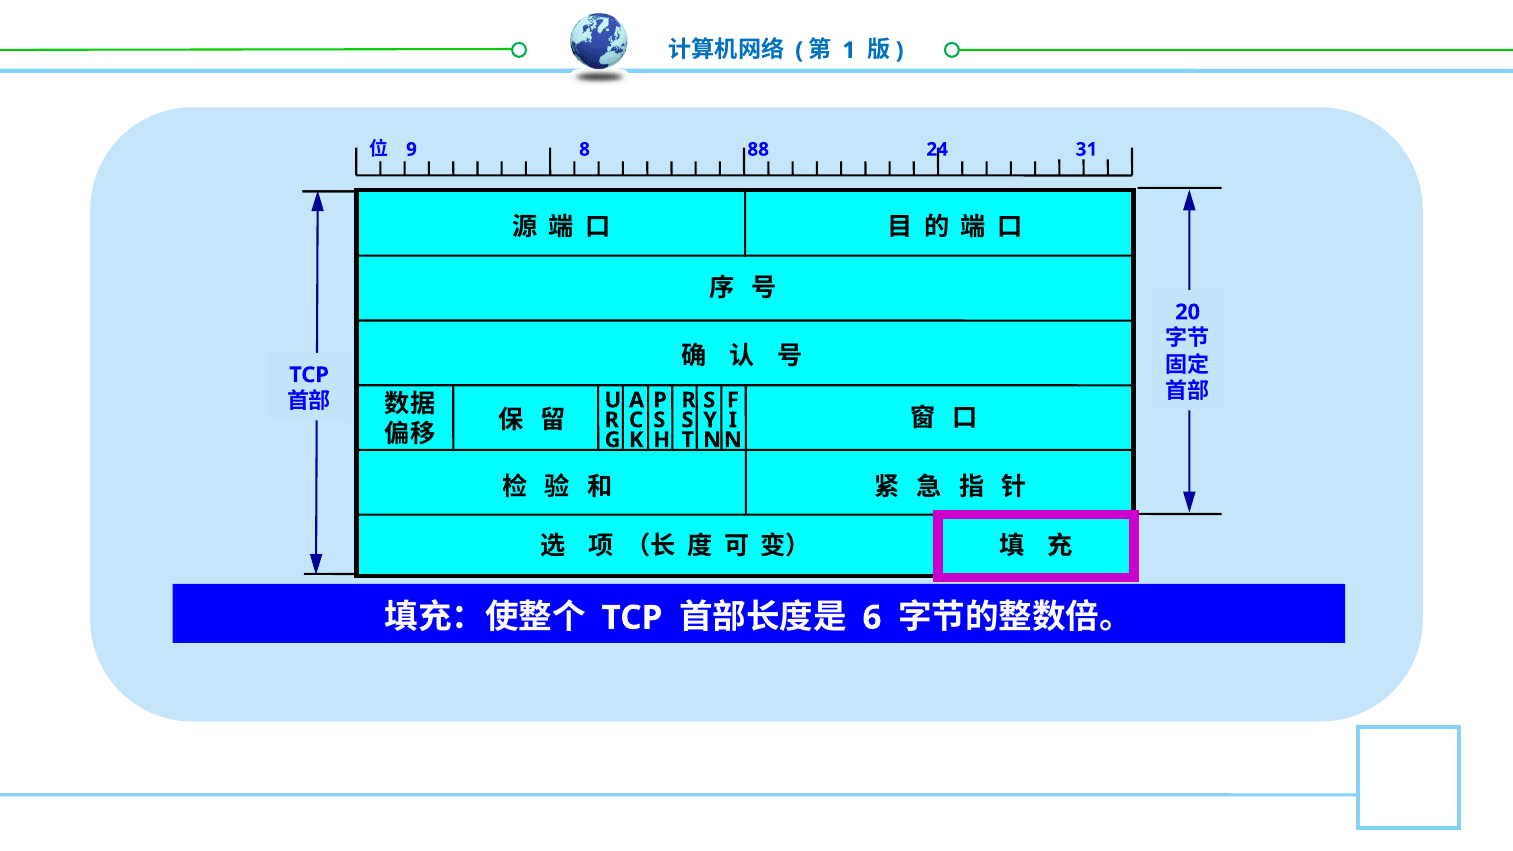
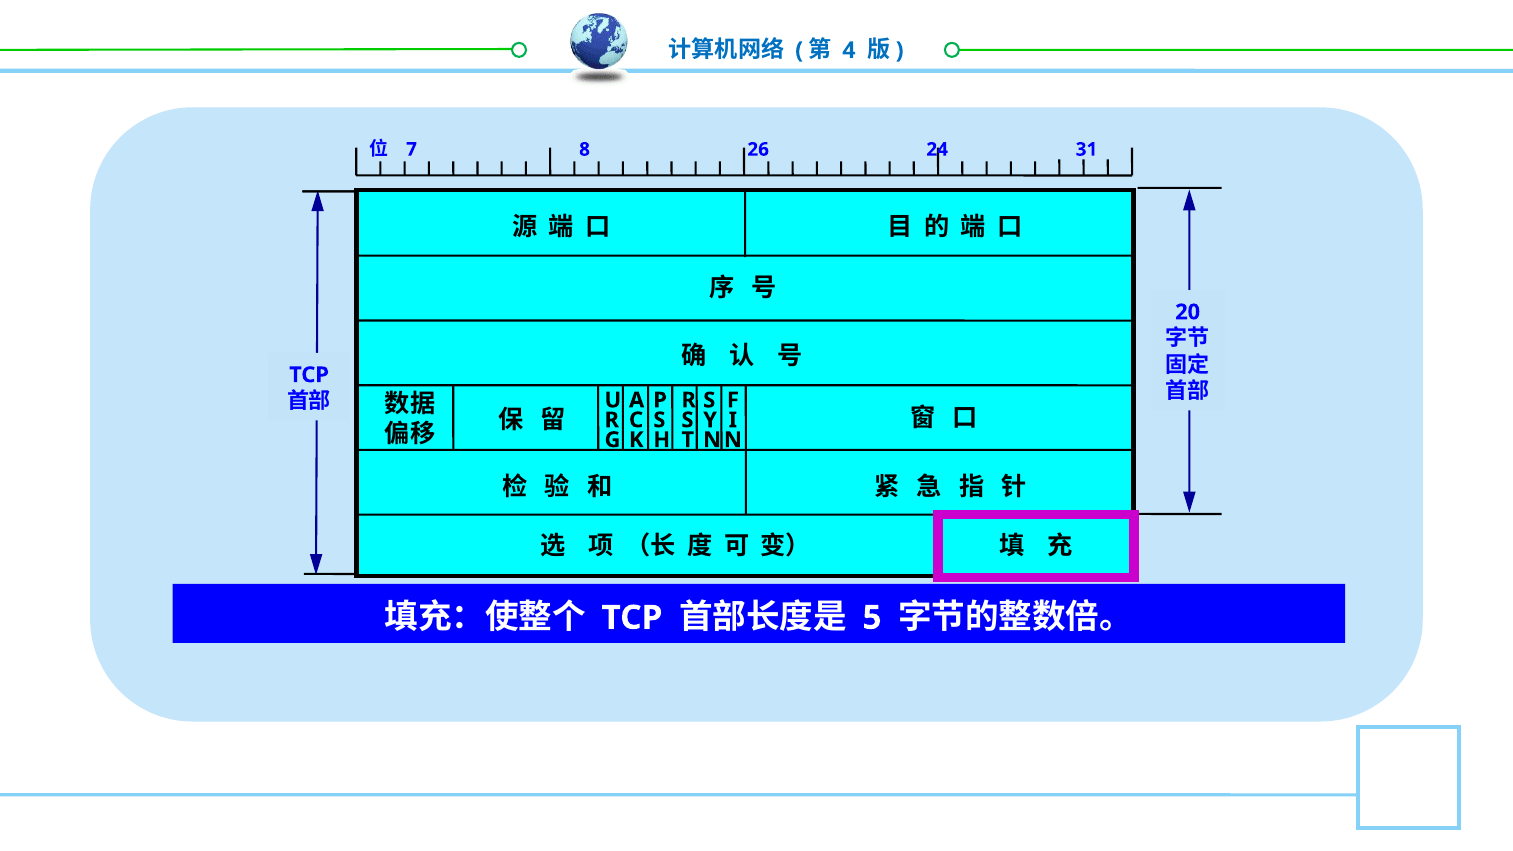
1: 1 -> 4
9: 9 -> 7
88: 88 -> 26
6: 6 -> 5
